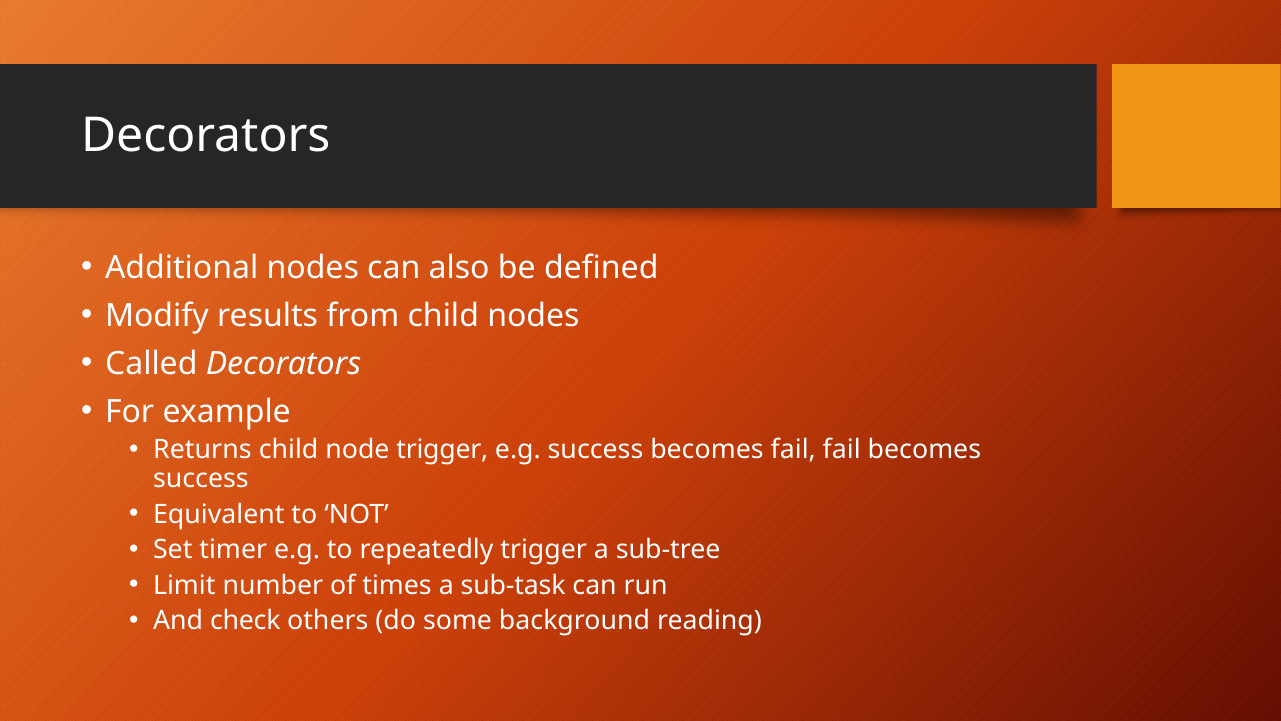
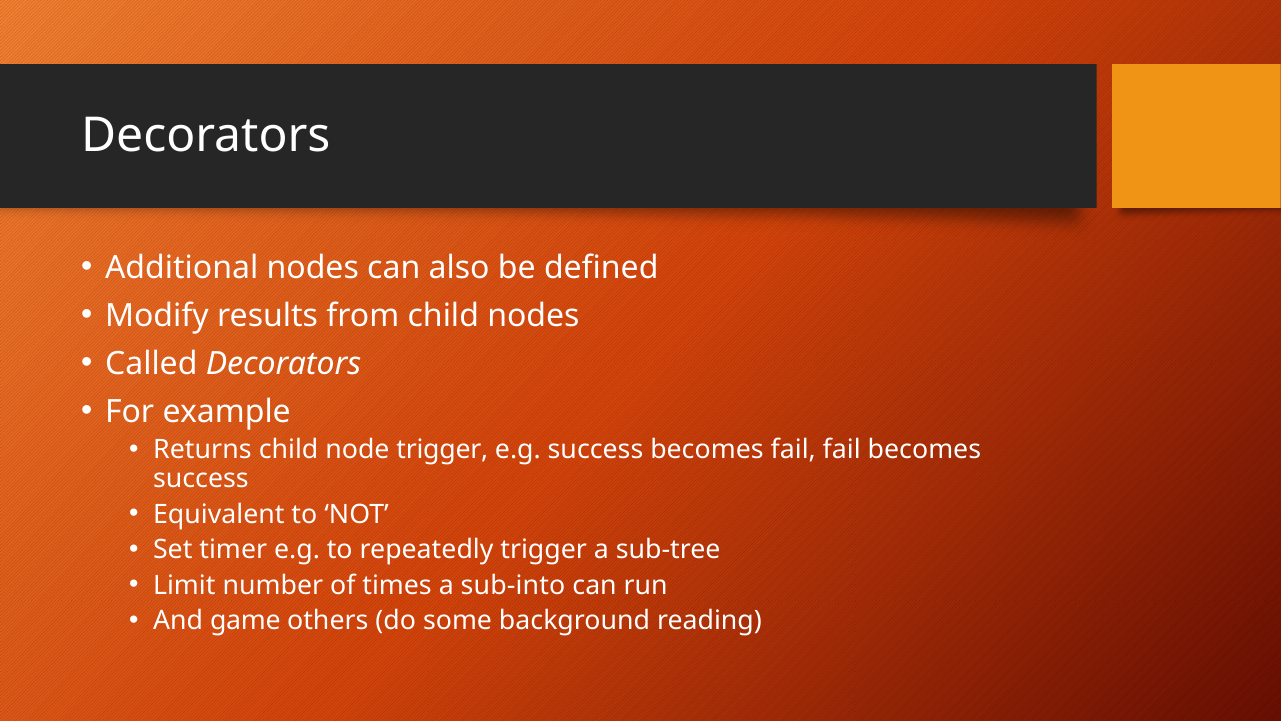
sub-task: sub-task -> sub-into
check: check -> game
